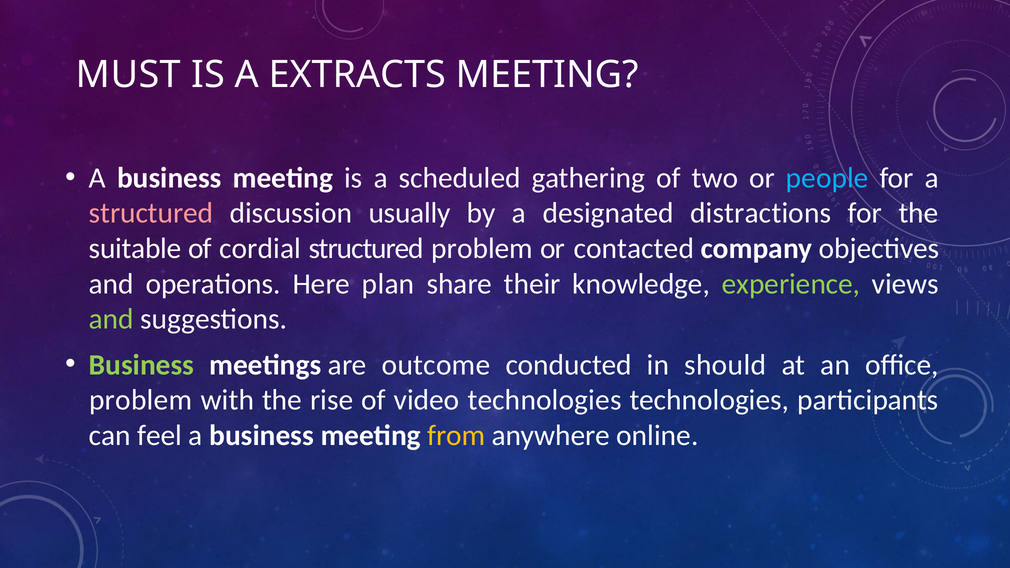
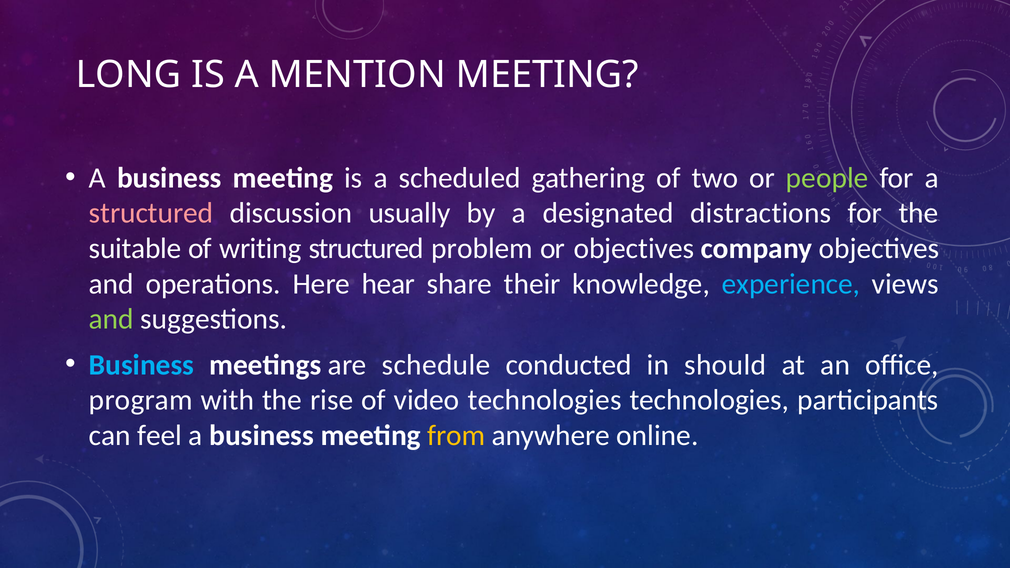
MUST: MUST -> LONG
EXTRACTS: EXTRACTS -> MENTION
people colour: light blue -> light green
cordial: cordial -> writing
or contacted: contacted -> objectives
plan: plan -> hear
experience colour: light green -> light blue
Business at (142, 365) colour: light green -> light blue
outcome: outcome -> schedule
problem at (141, 400): problem -> program
